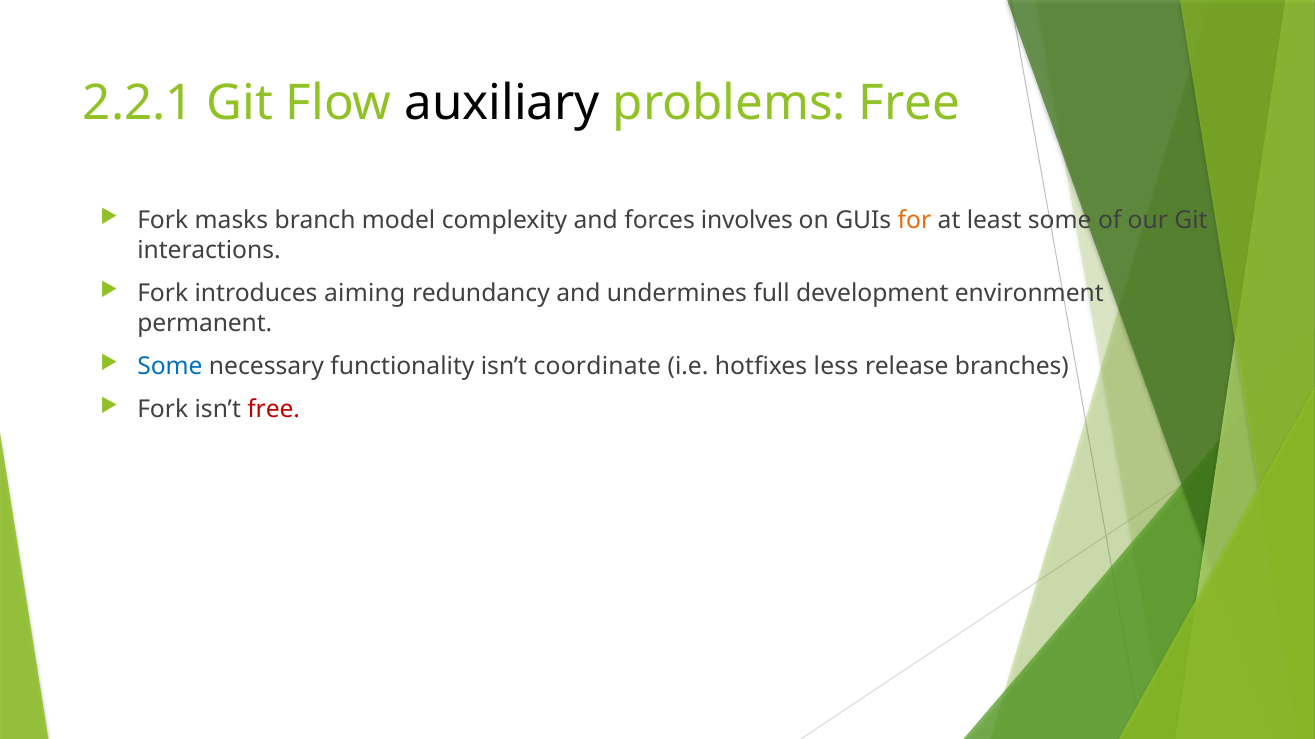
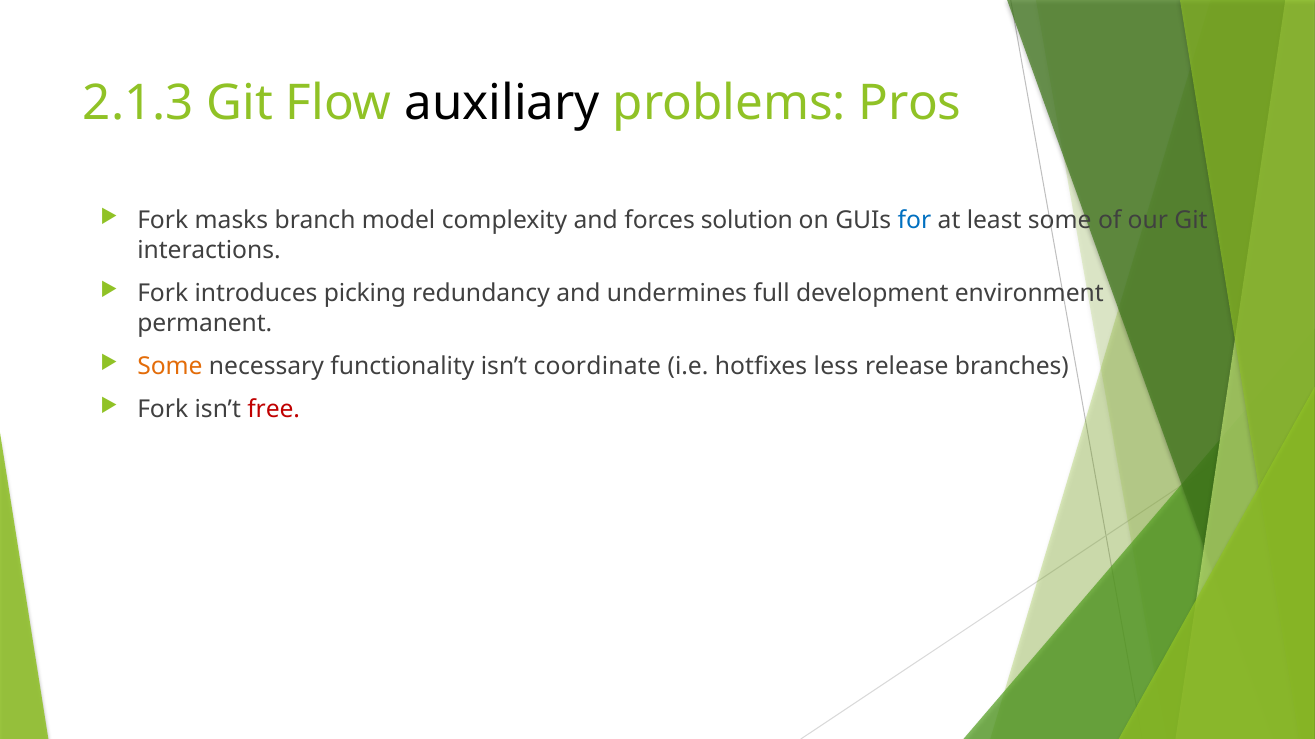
2.2.1: 2.2.1 -> 2.1.3
problems Free: Free -> Pros
involves: involves -> solution
for colour: orange -> blue
aiming: aiming -> picking
Some at (170, 367) colour: blue -> orange
